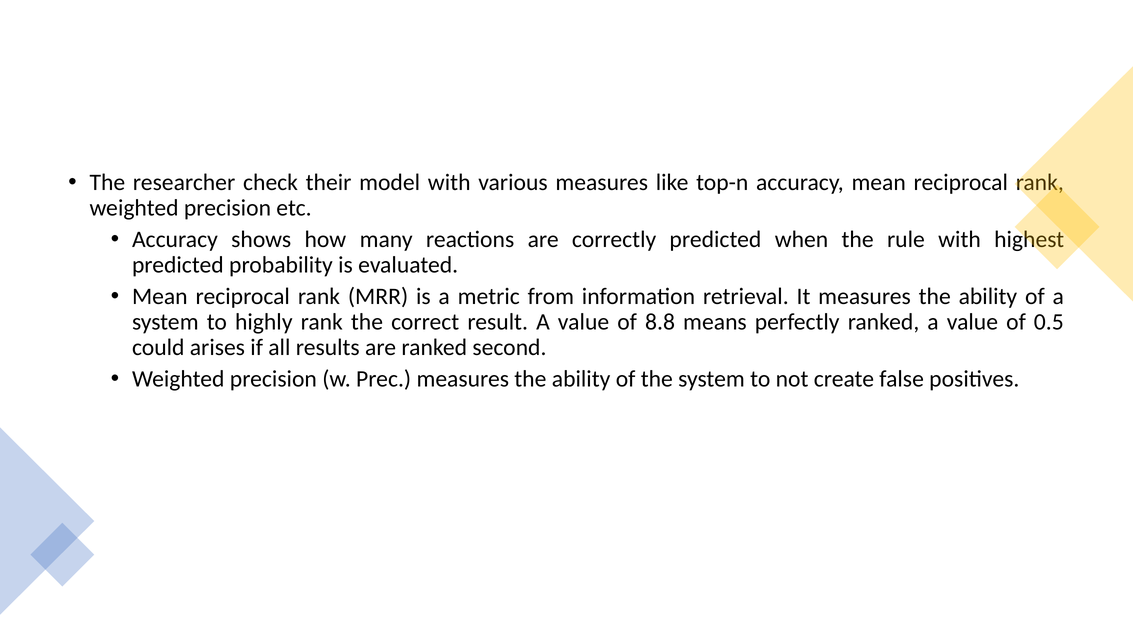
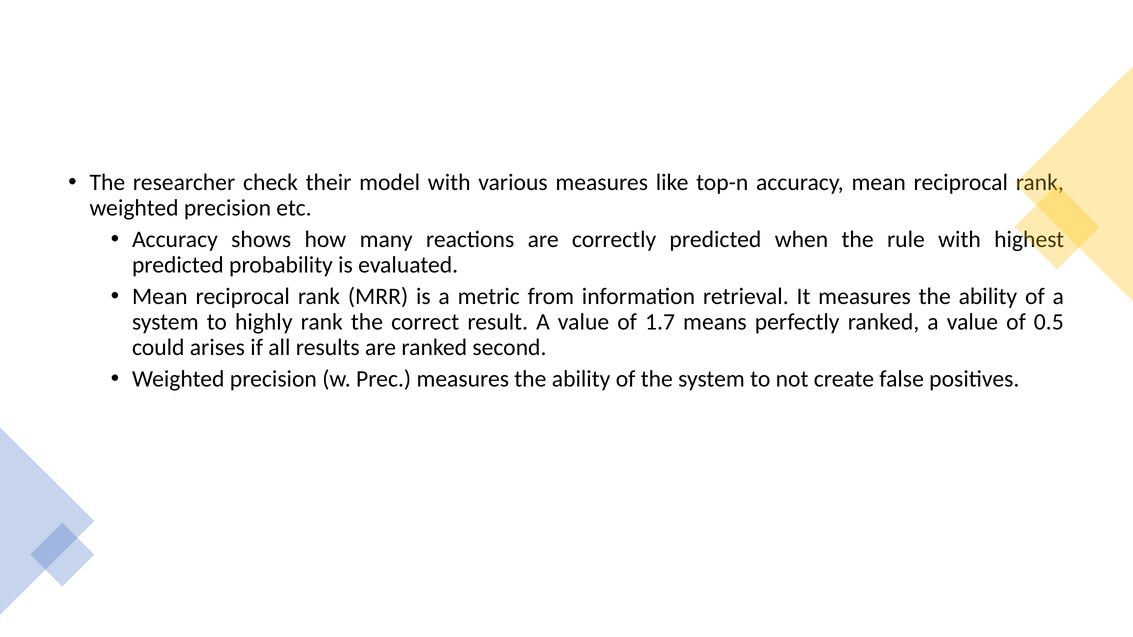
8.8: 8.8 -> 1.7
